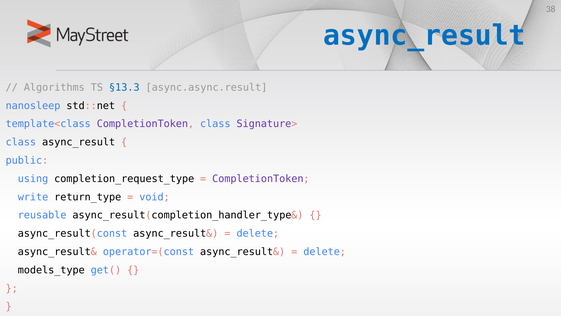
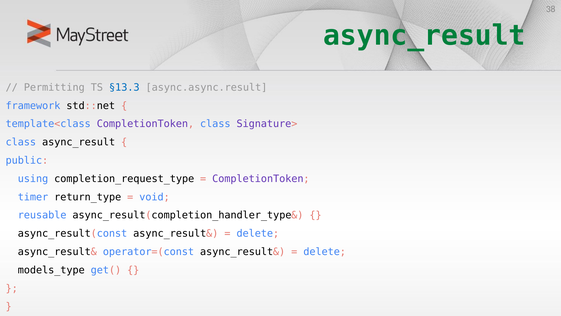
async_result at (424, 36) colour: blue -> green
Algorithms: Algorithms -> Permitting
nanosleep: nanosleep -> framework
write: write -> timer
